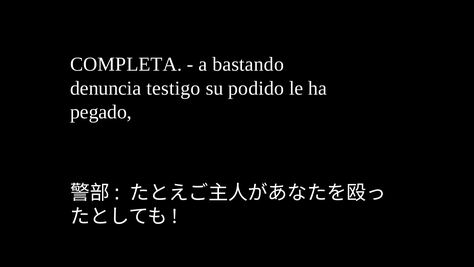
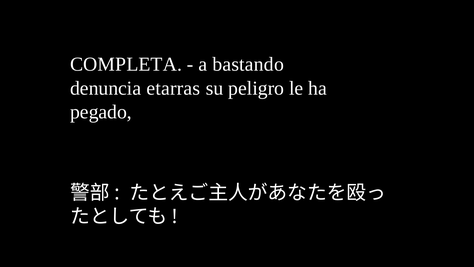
testigo: testigo -> etarras
podido: podido -> peligro
